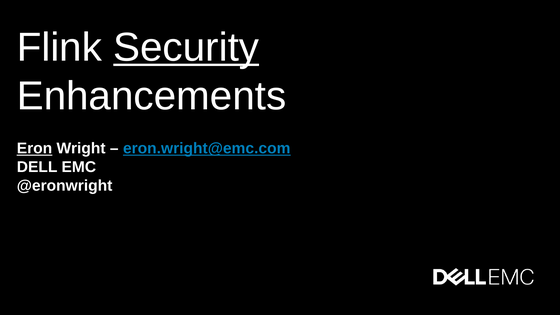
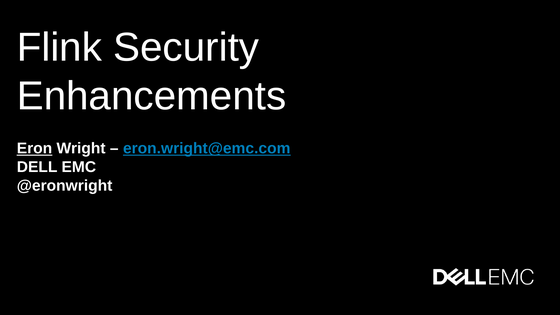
Security underline: present -> none
